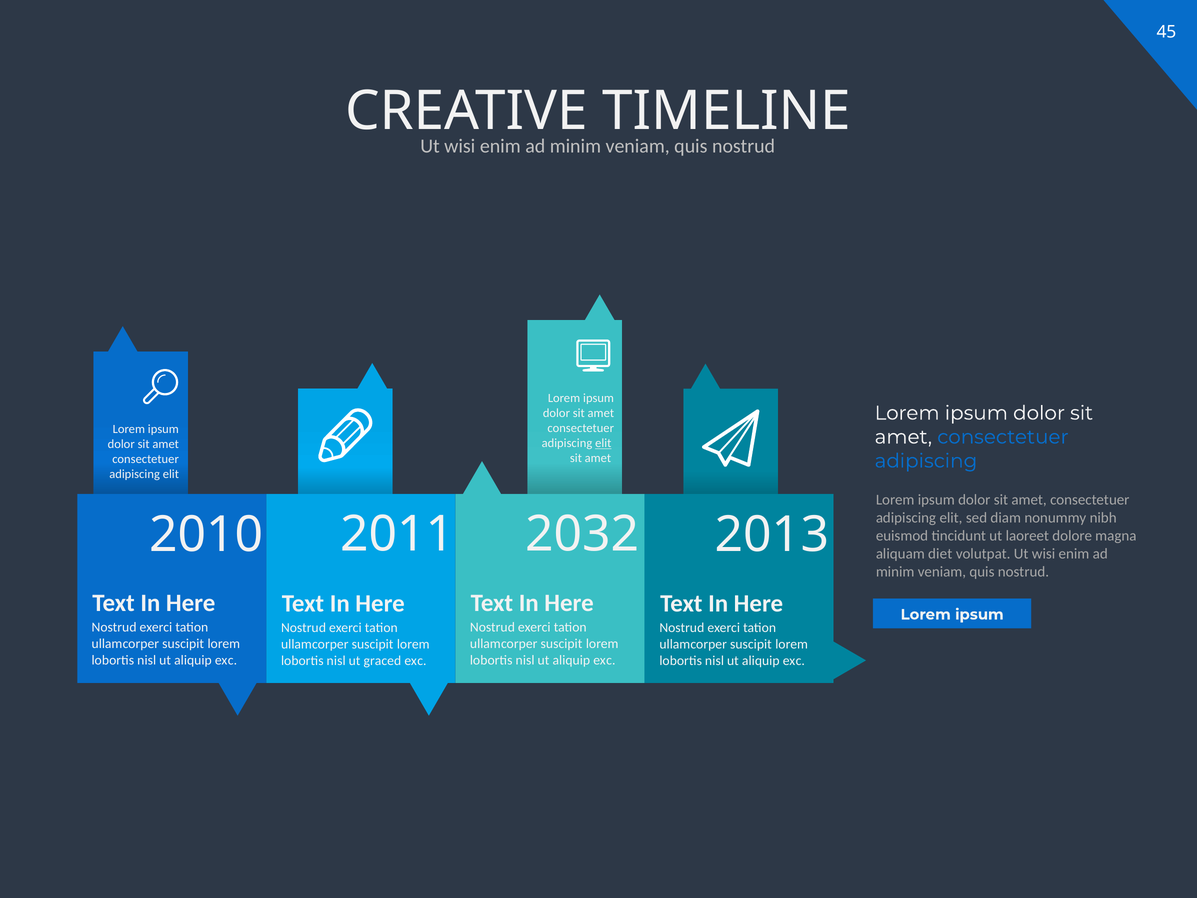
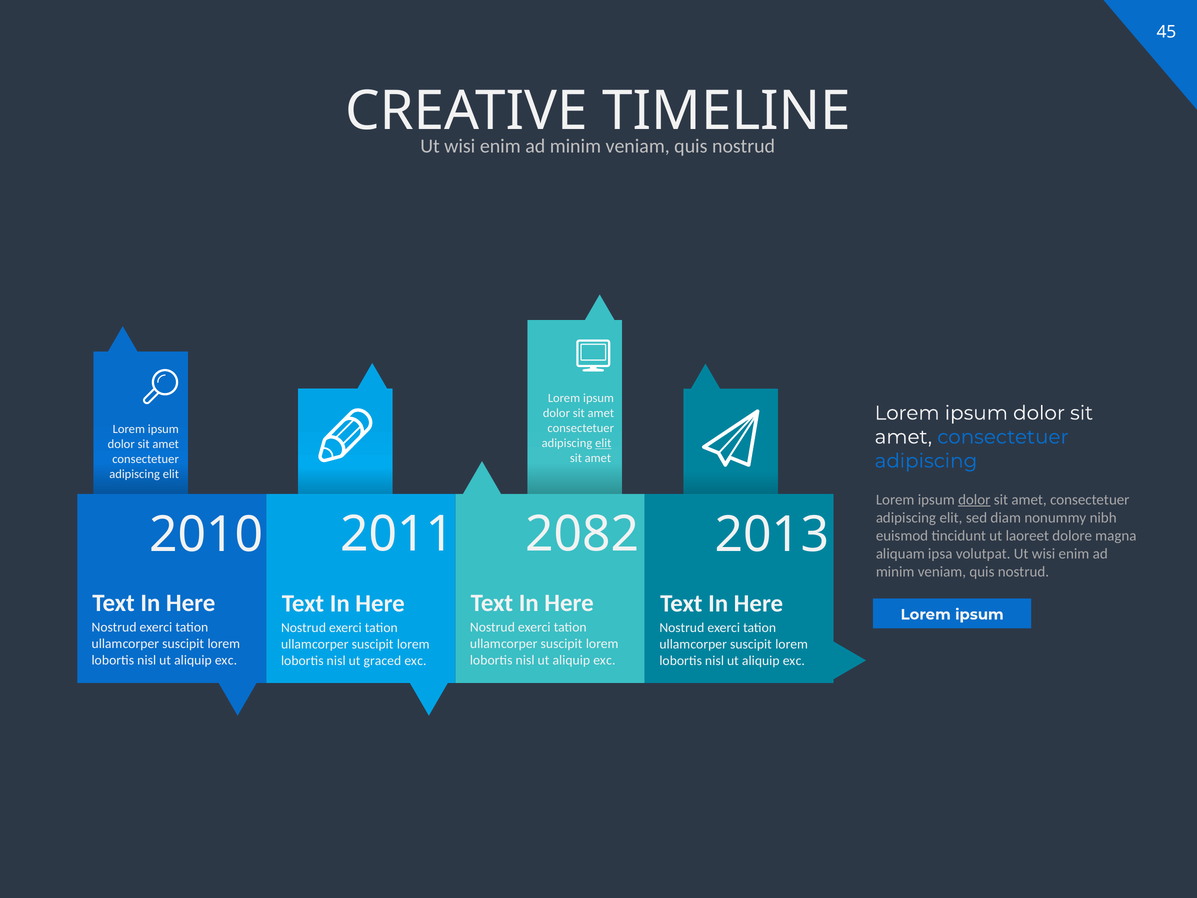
dolor at (974, 499) underline: none -> present
2032: 2032 -> 2082
diet: diet -> ipsa
